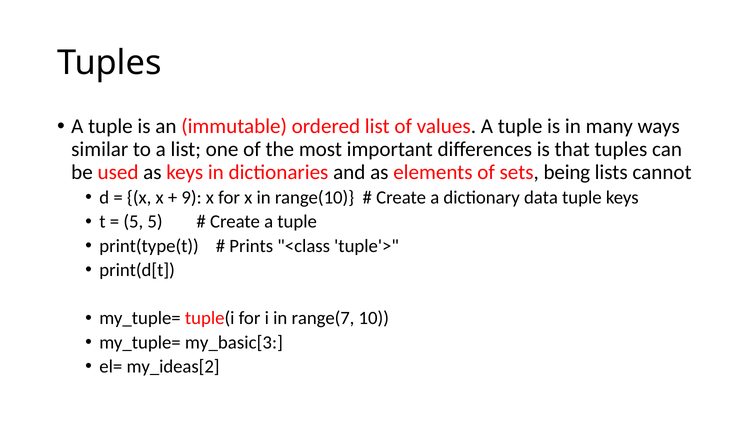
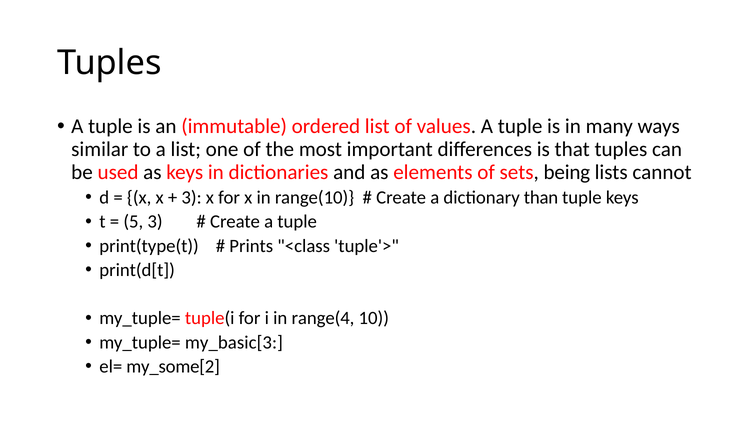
9 at (192, 197): 9 -> 3
data: data -> than
5 5: 5 -> 3
range(7: range(7 -> range(4
my_ideas[2: my_ideas[2 -> my_some[2
